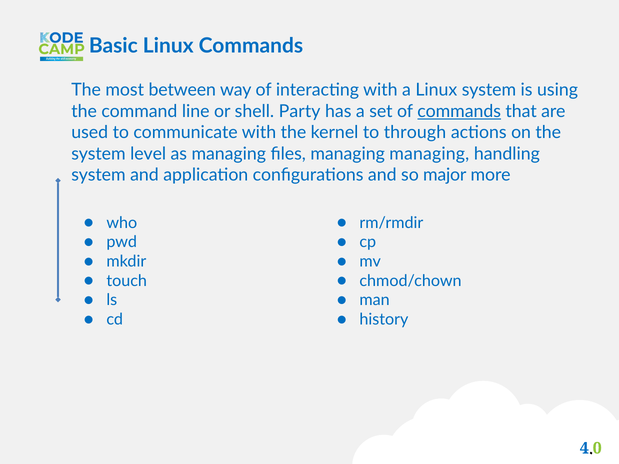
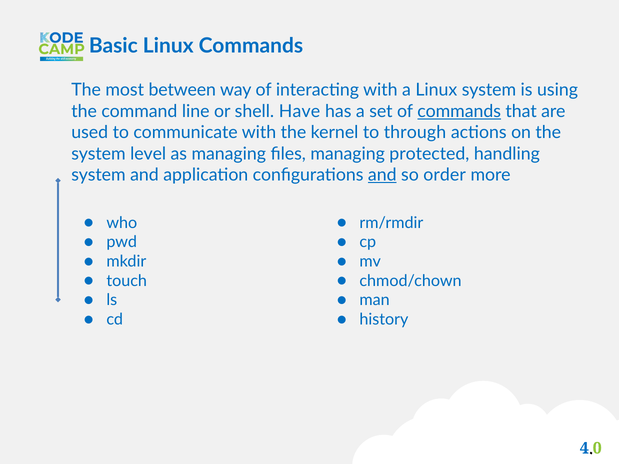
Party: Party -> Have
managing managing: managing -> protected
and at (382, 175) underline: none -> present
major: major -> order
